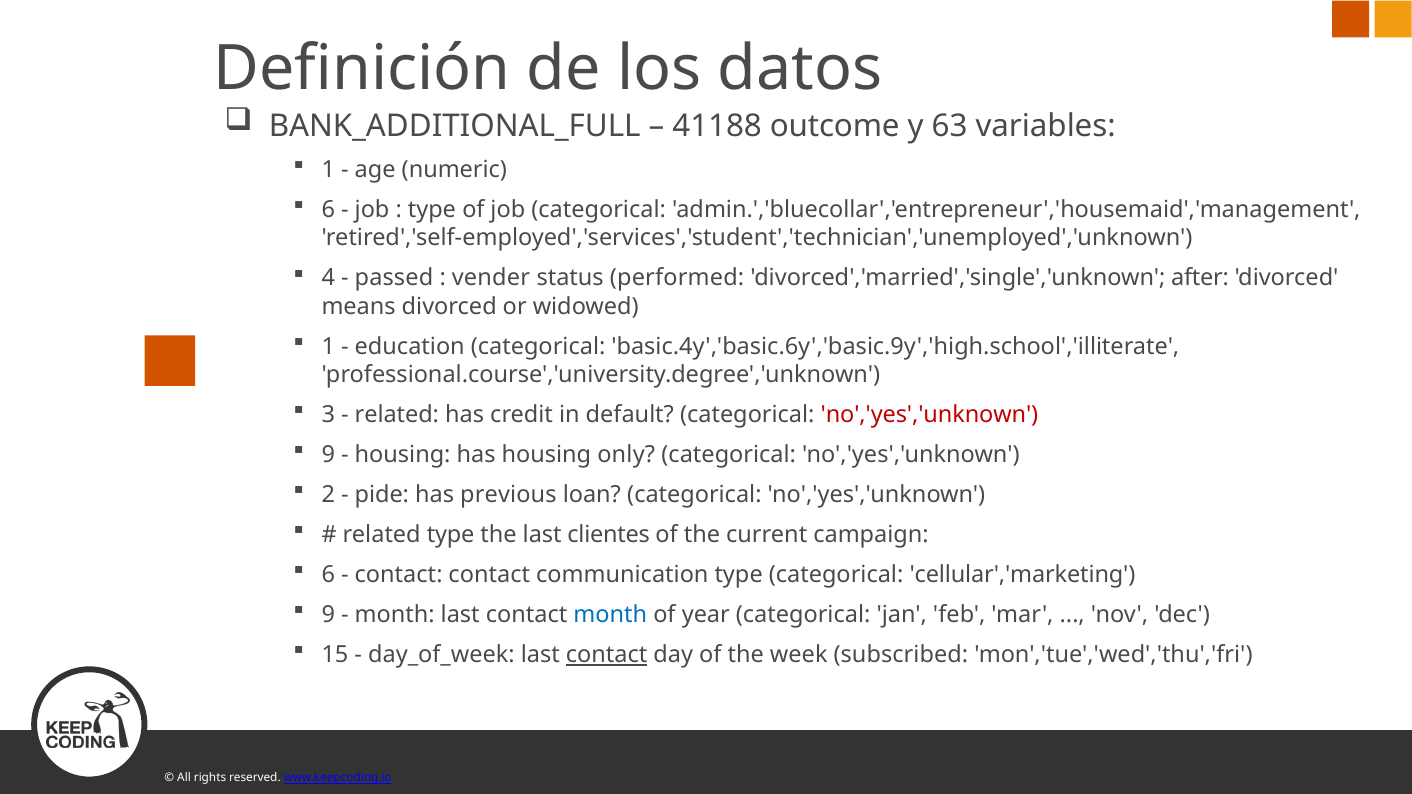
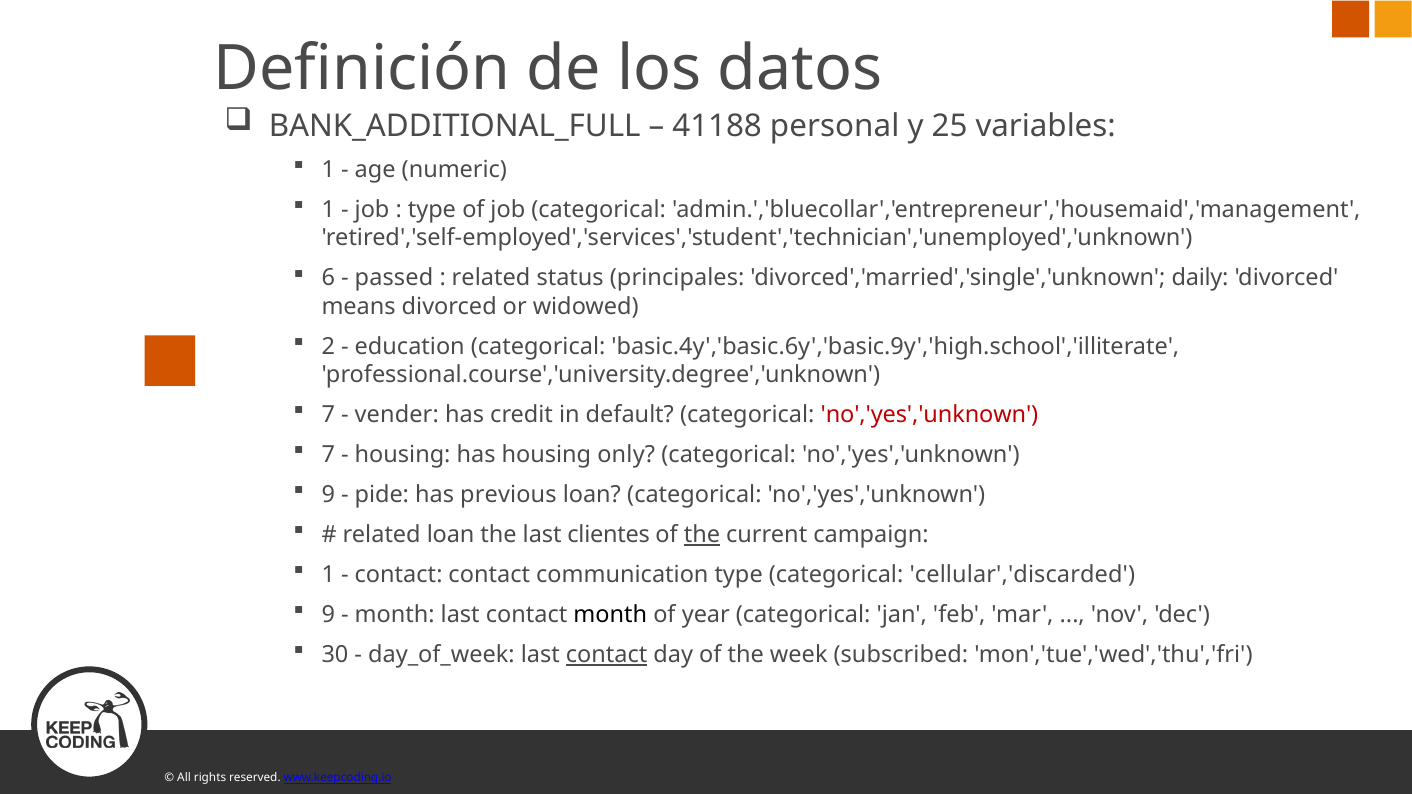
outcome: outcome -> personal
63: 63 -> 25
6 at (328, 210): 6 -> 1
4: 4 -> 6
vender at (491, 278): vender -> related
performed: performed -> principales
after: after -> daily
1 at (328, 347): 1 -> 2
3 at (328, 415): 3 -> 7
related at (397, 415): related -> vender
9 at (328, 455): 9 -> 7
2 at (328, 495): 2 -> 9
related type: type -> loan
the at (702, 535) underline: none -> present
6 at (328, 575): 6 -> 1
cellular','marketing: cellular','marketing -> cellular','discarded
month at (610, 615) colour: blue -> black
15: 15 -> 30
